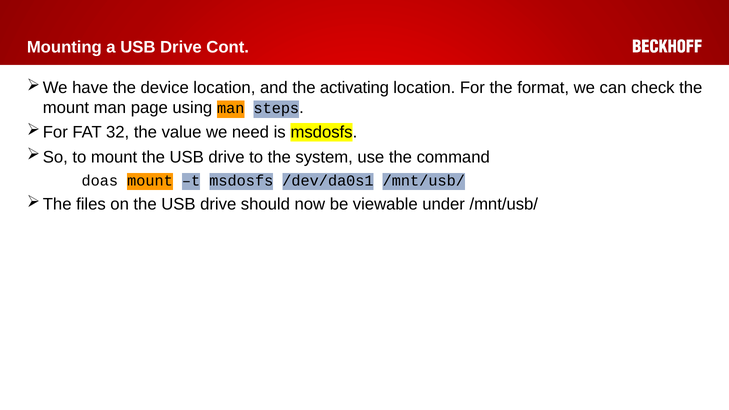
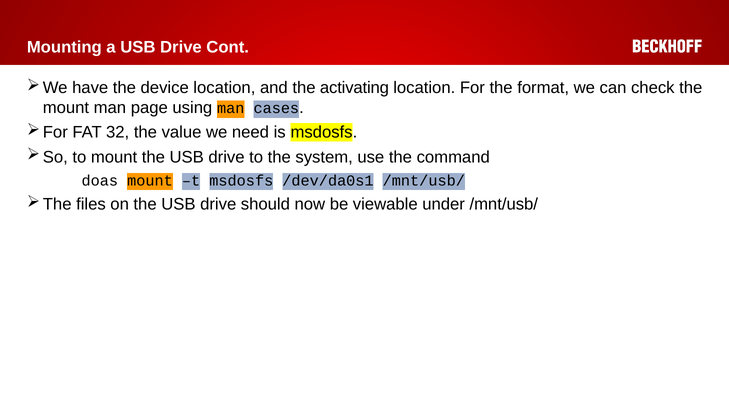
steps: steps -> cases
